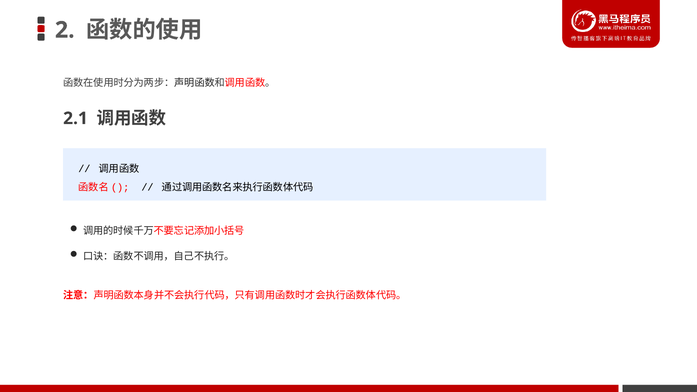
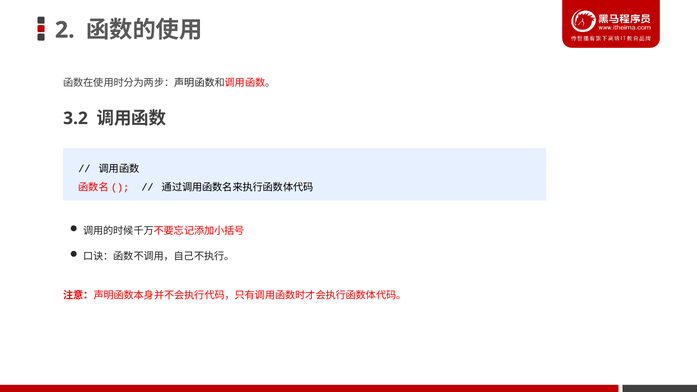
2.1: 2.1 -> 3.2
